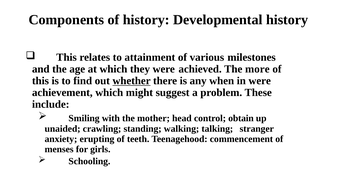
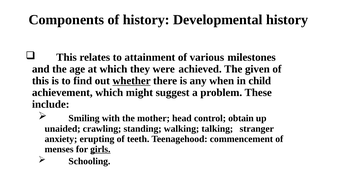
more: more -> given
in were: were -> child
girls underline: none -> present
